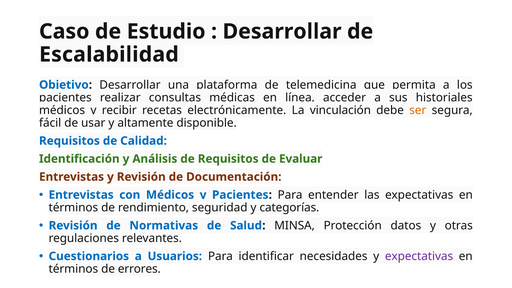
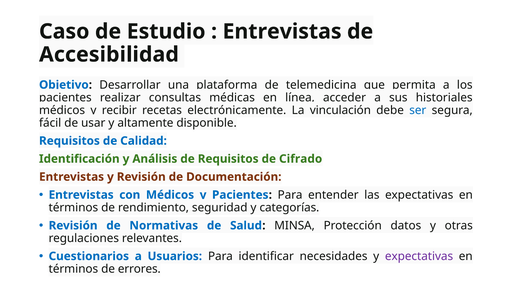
Desarrollar at (282, 31): Desarrollar -> Entrevistas
Escalabilidad: Escalabilidad -> Accesibilidad
ser colour: orange -> blue
Evaluar: Evaluar -> Cifrado
